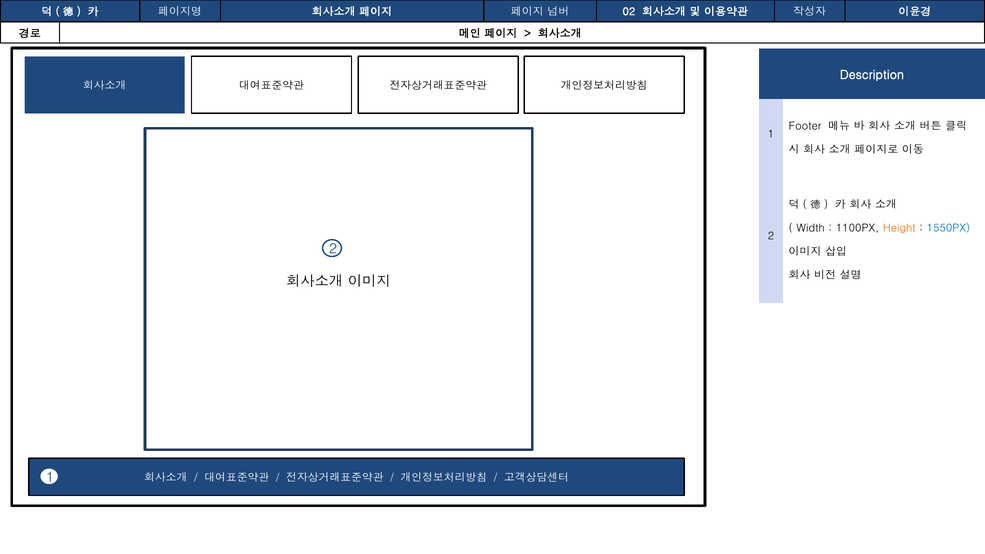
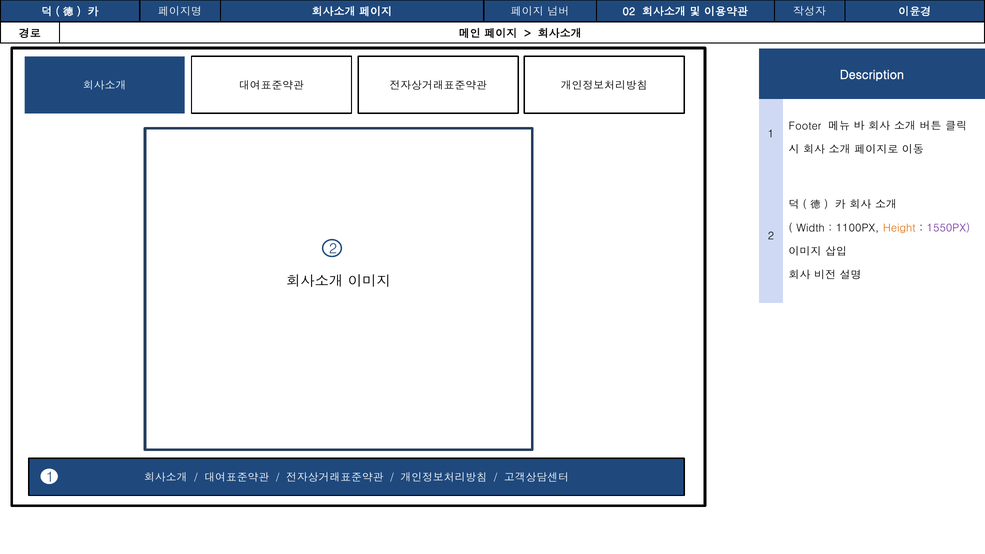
1550PX colour: blue -> purple
